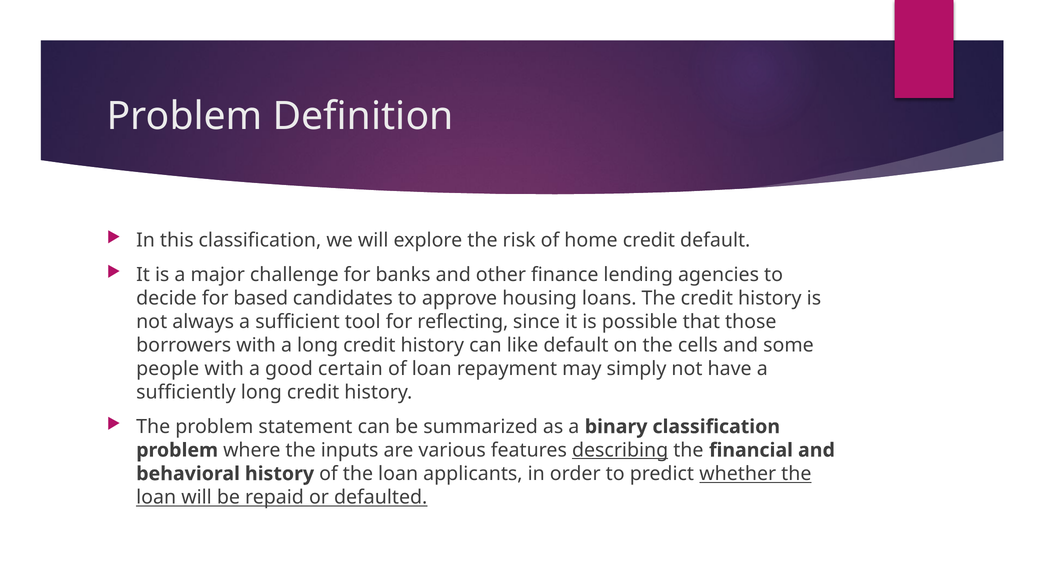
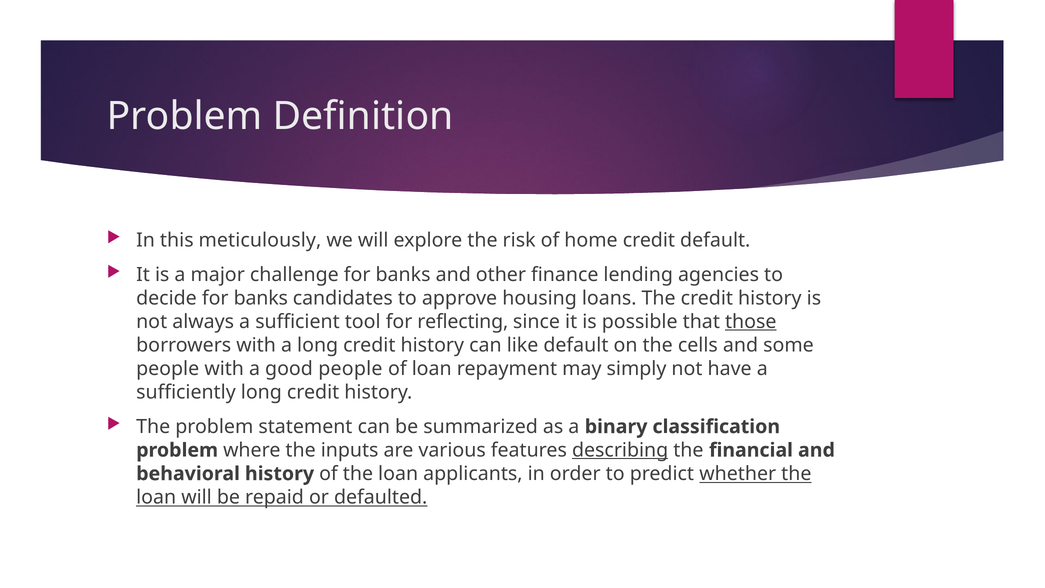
this classification: classification -> meticulously
decide for based: based -> banks
those underline: none -> present
good certain: certain -> people
